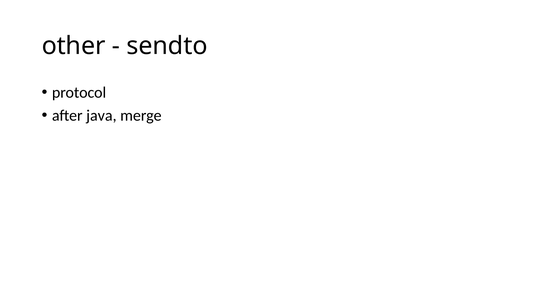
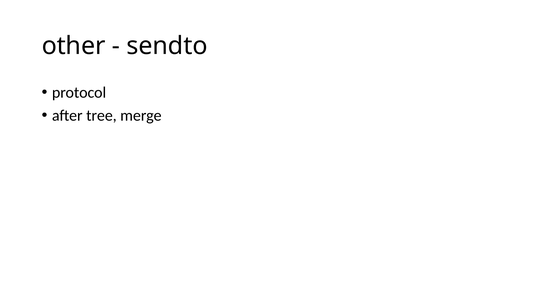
java: java -> tree
